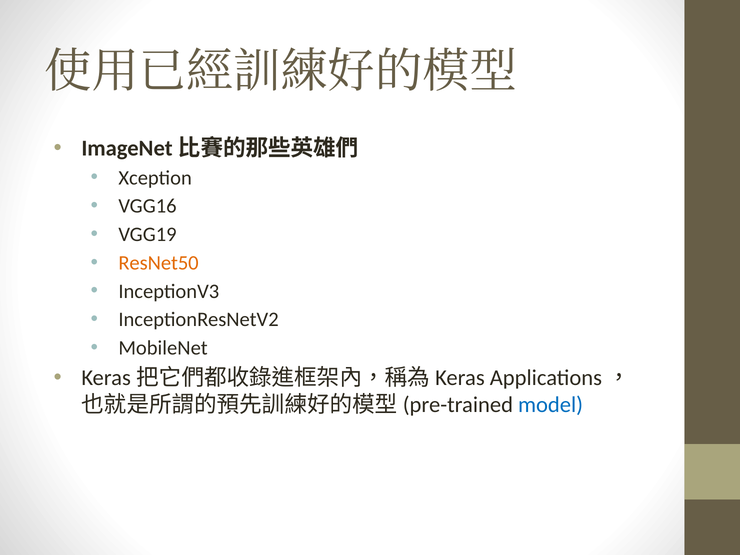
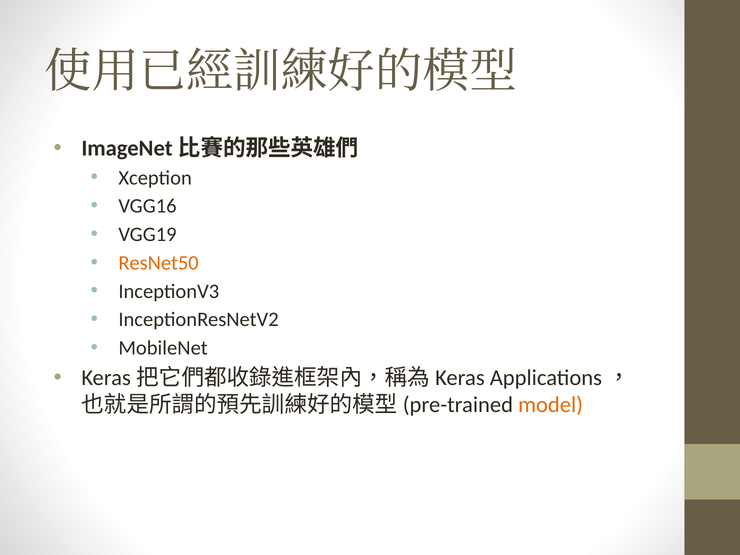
model colour: blue -> orange
